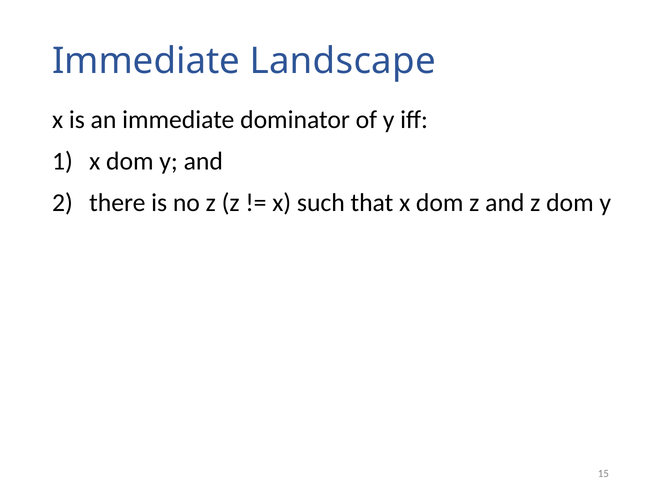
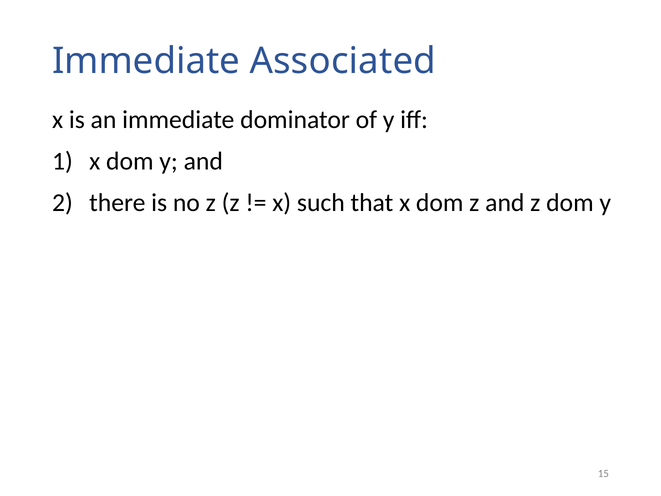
Landscape: Landscape -> Associated
